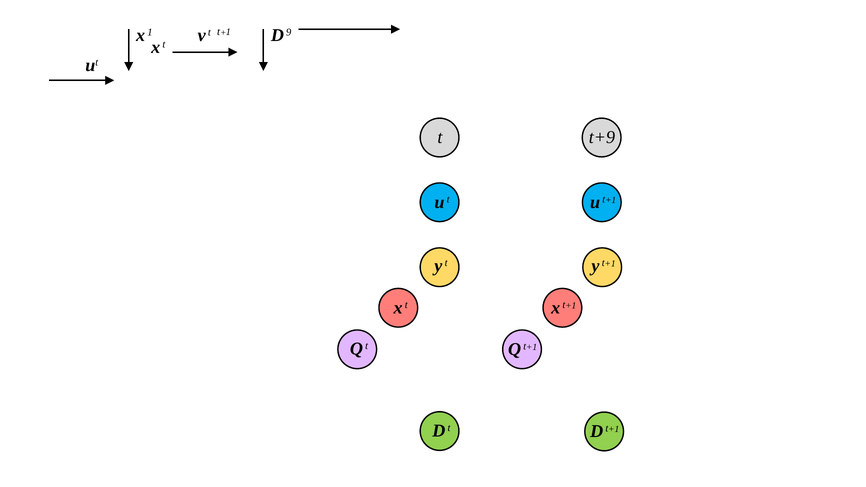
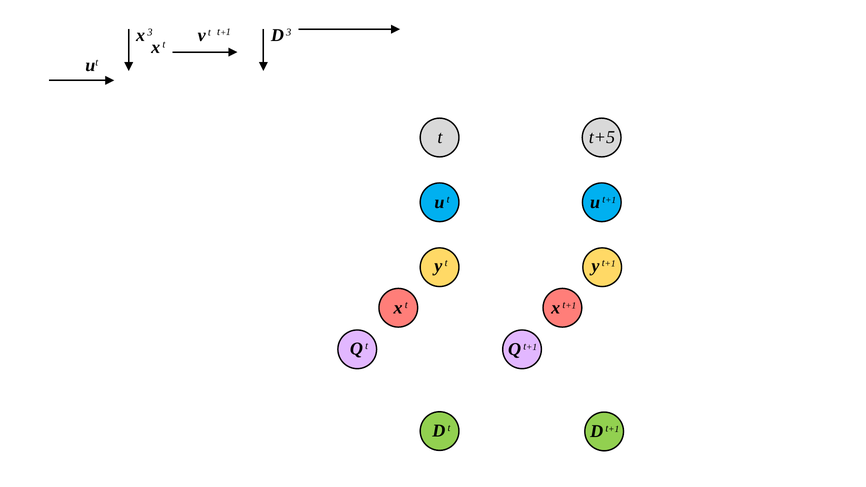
x 1: 1 -> 3
D 9: 9 -> 3
t+9: t+9 -> t+5
